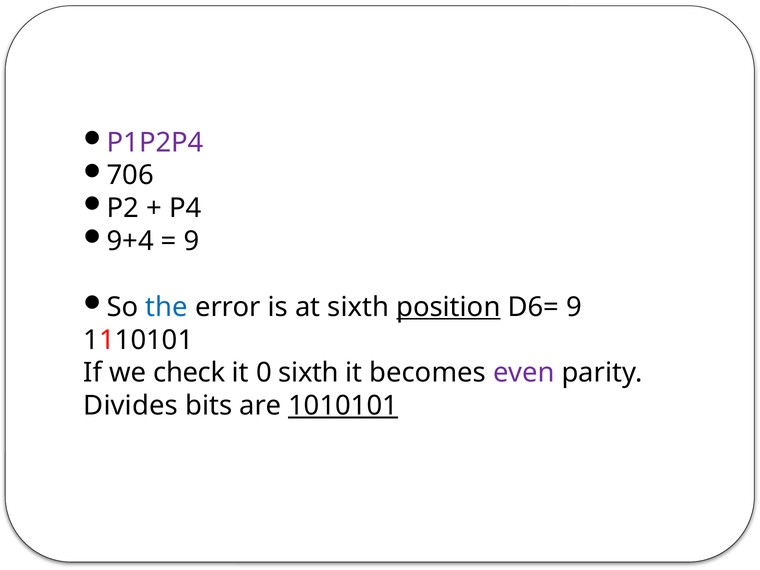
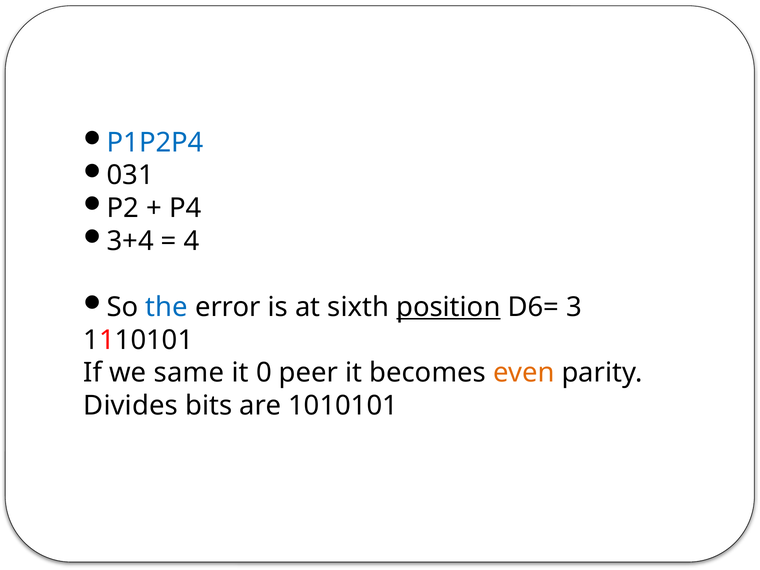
P1P2P4 colour: purple -> blue
706: 706 -> 031
9+4: 9+4 -> 3+4
9 at (192, 241): 9 -> 4
D6= 9: 9 -> 3
check: check -> same
0 sixth: sixth -> peer
even colour: purple -> orange
1010101 underline: present -> none
